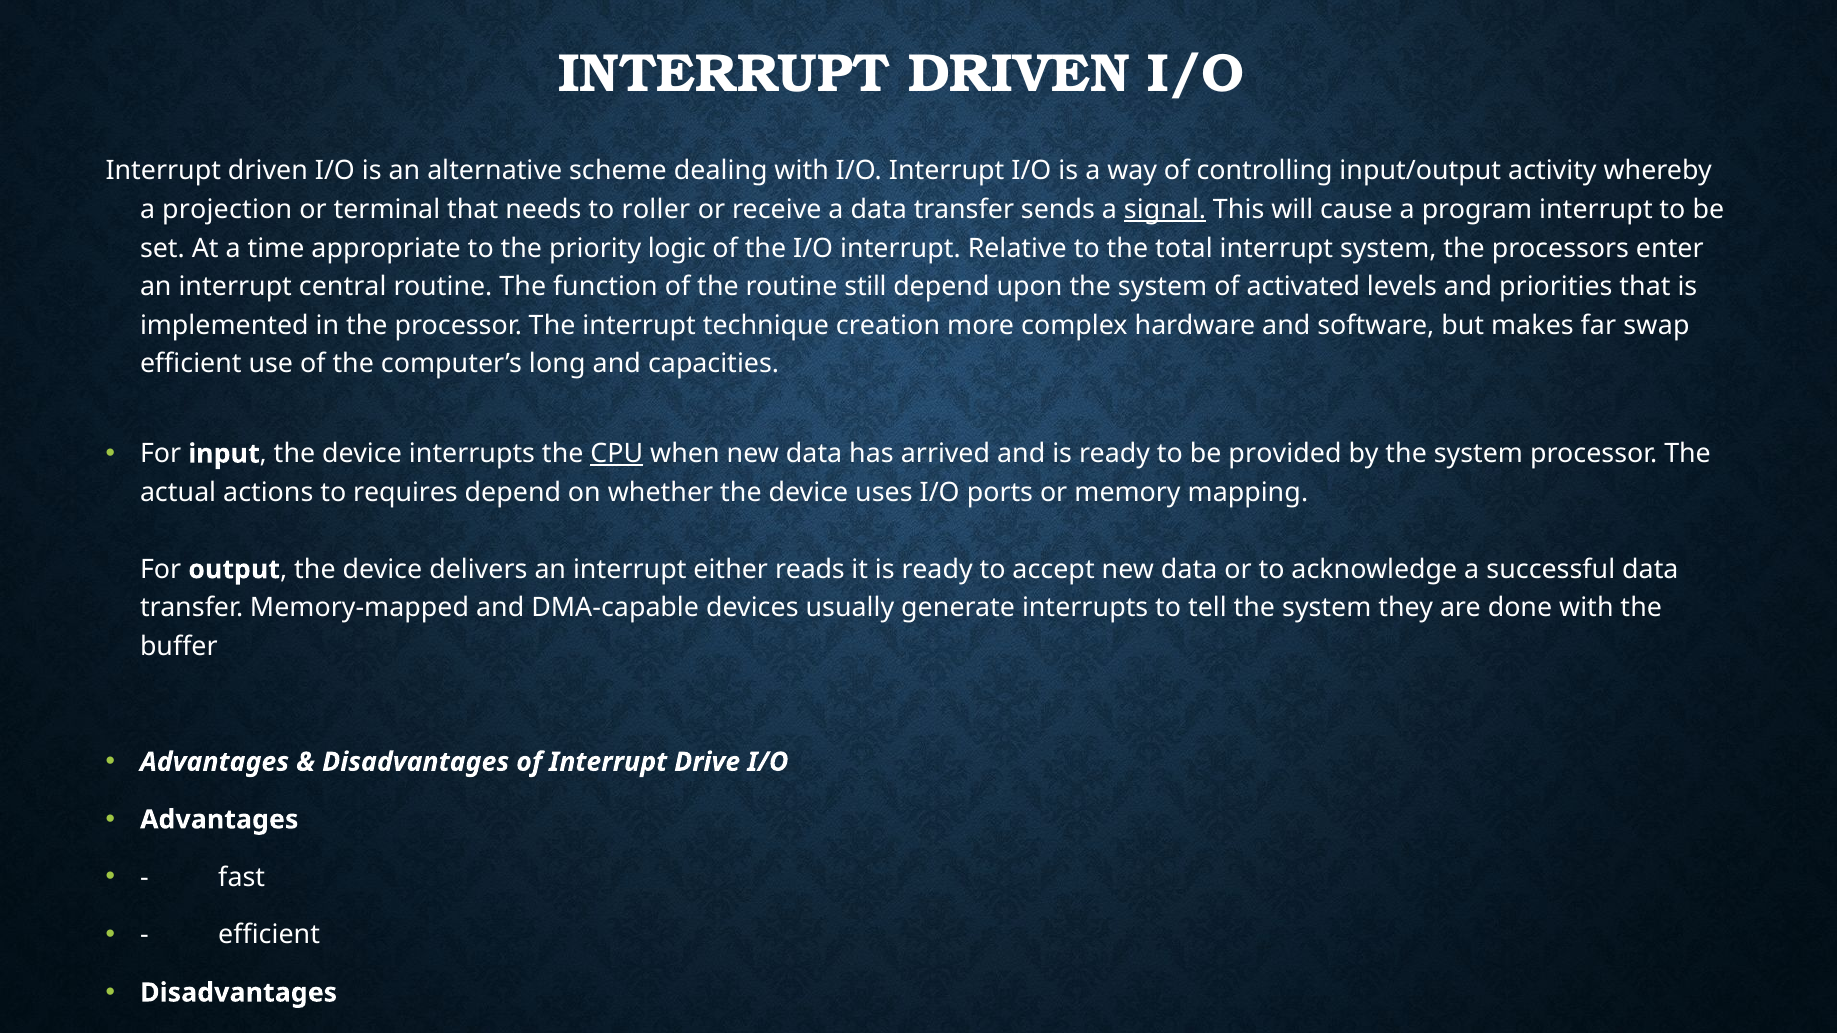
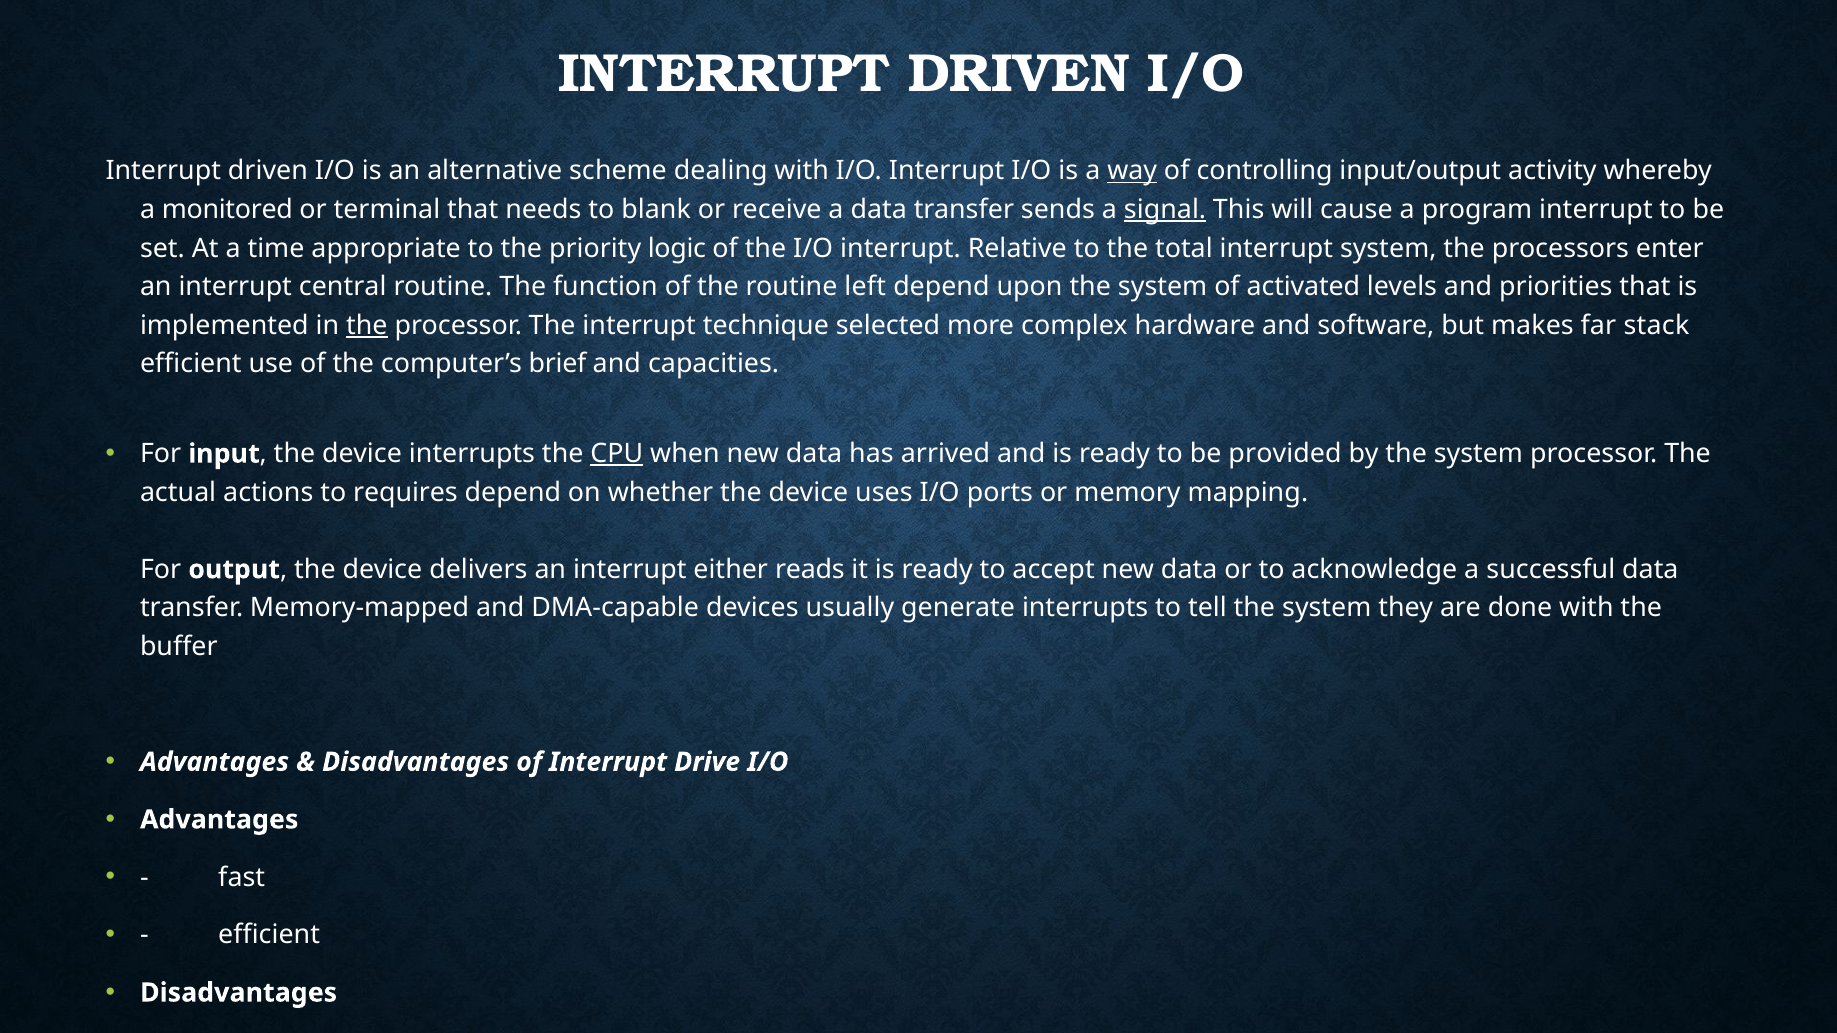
way underline: none -> present
projection: projection -> monitored
roller: roller -> blank
still: still -> left
the at (367, 325) underline: none -> present
creation: creation -> selected
swap: swap -> stack
long: long -> brief
